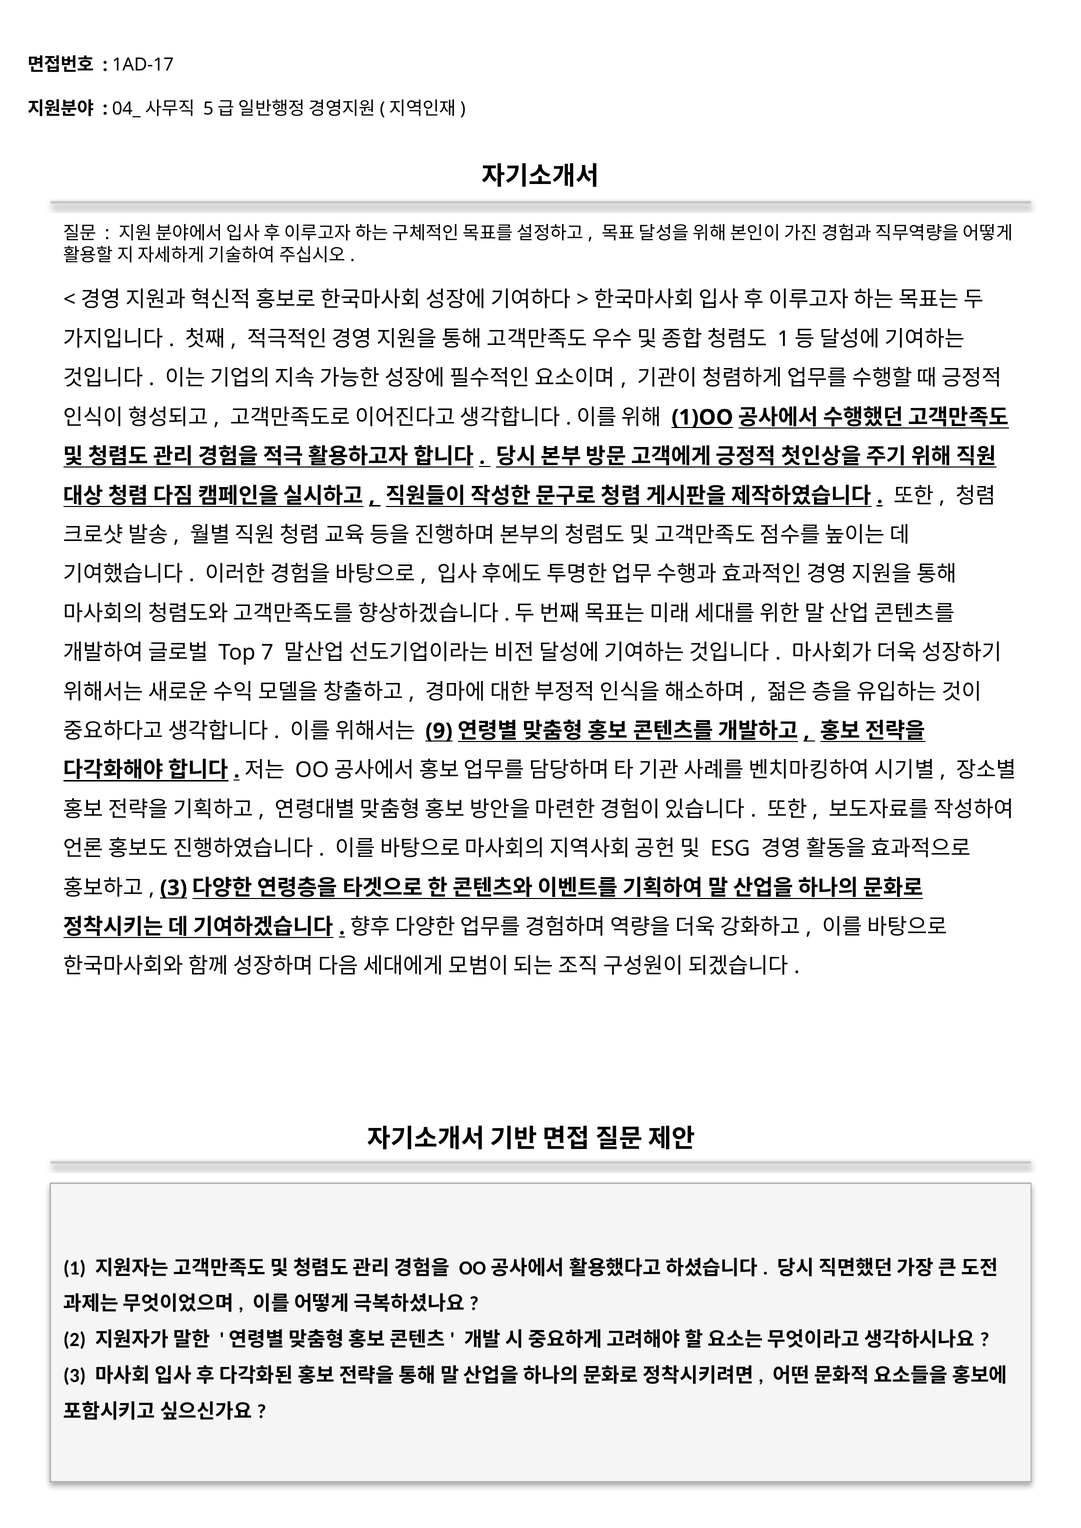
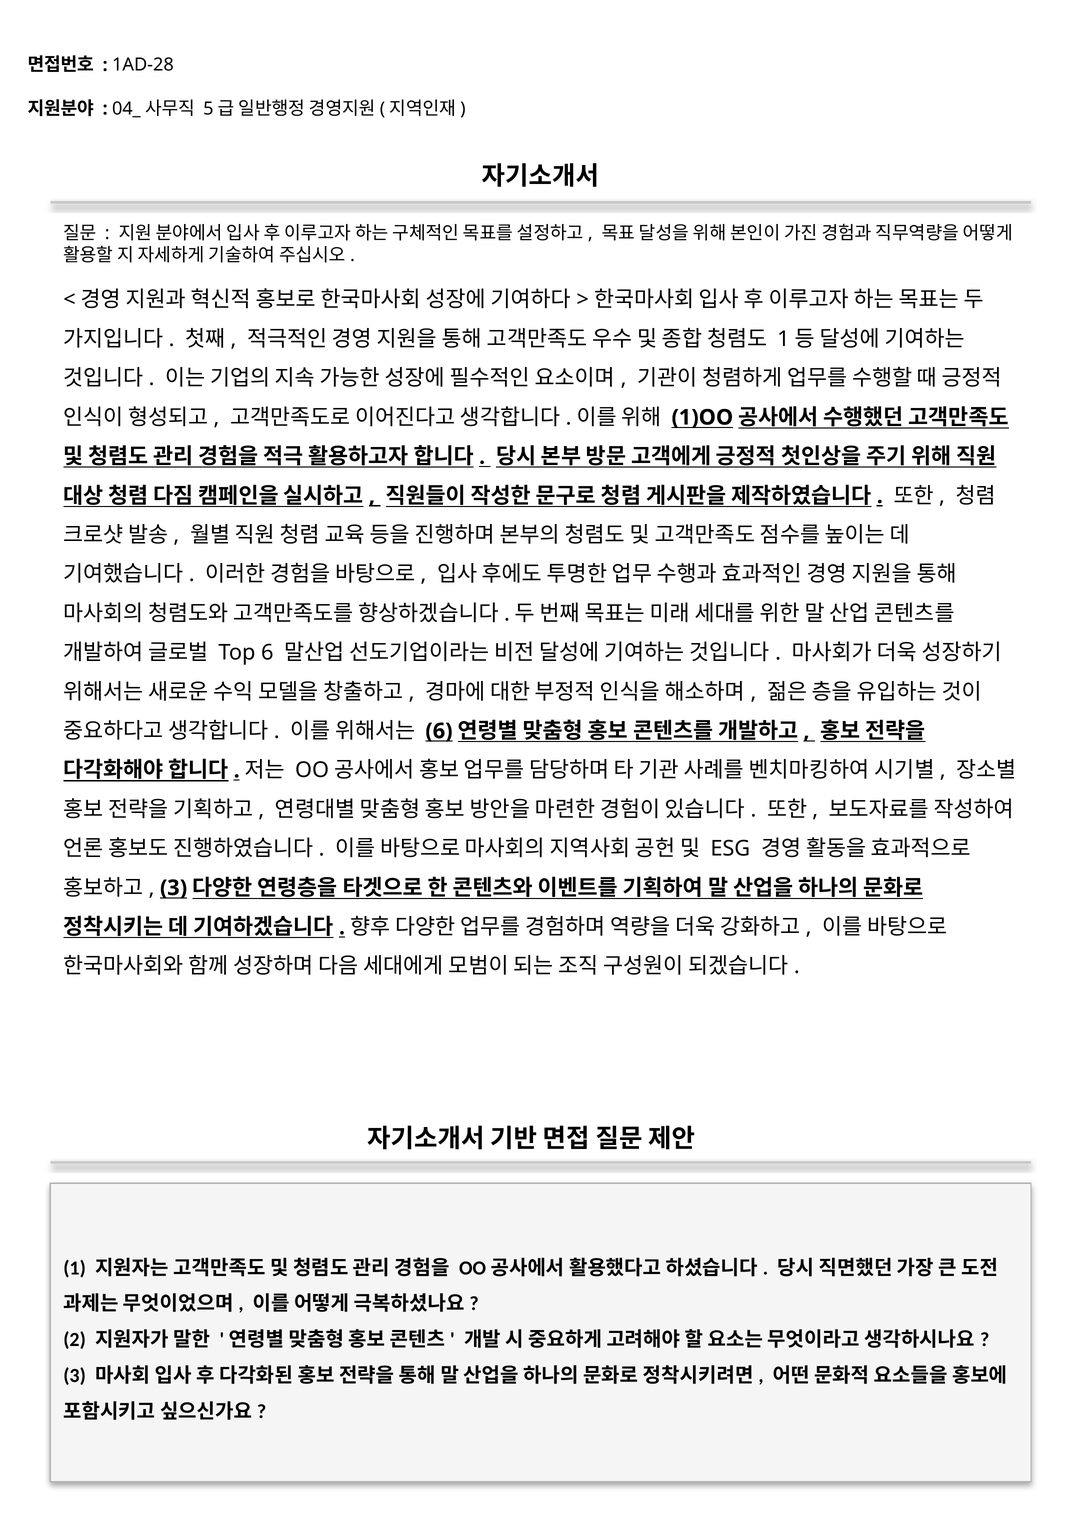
1AD-17: 1AD-17 -> 1AD-28
Top 7: 7 -> 6
9 at (439, 731): 9 -> 6
